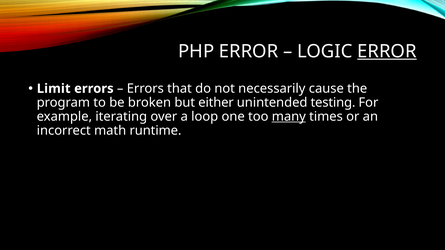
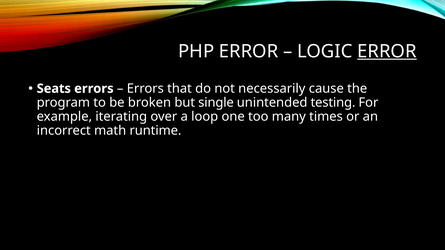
Limit: Limit -> Seats
either: either -> single
many underline: present -> none
